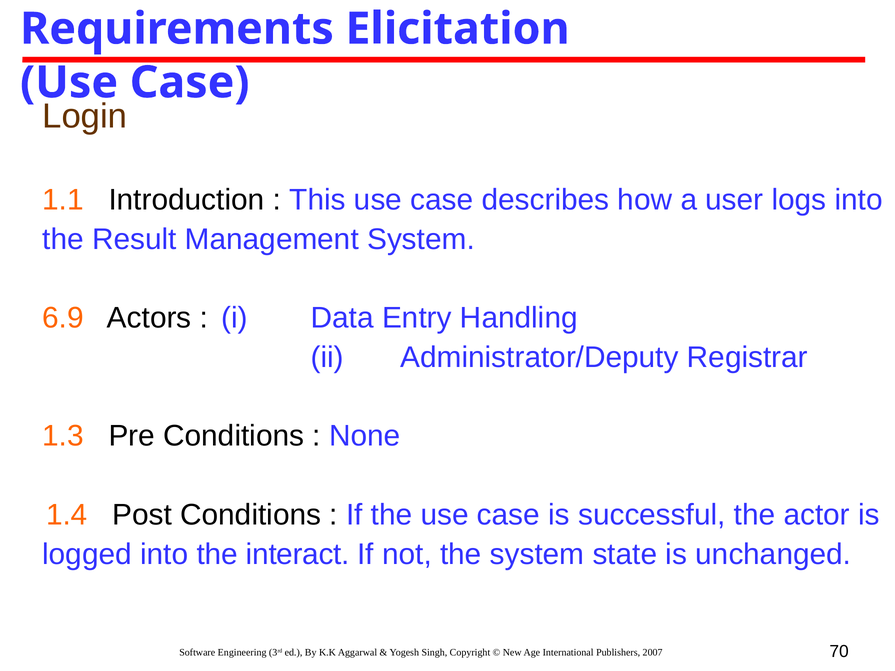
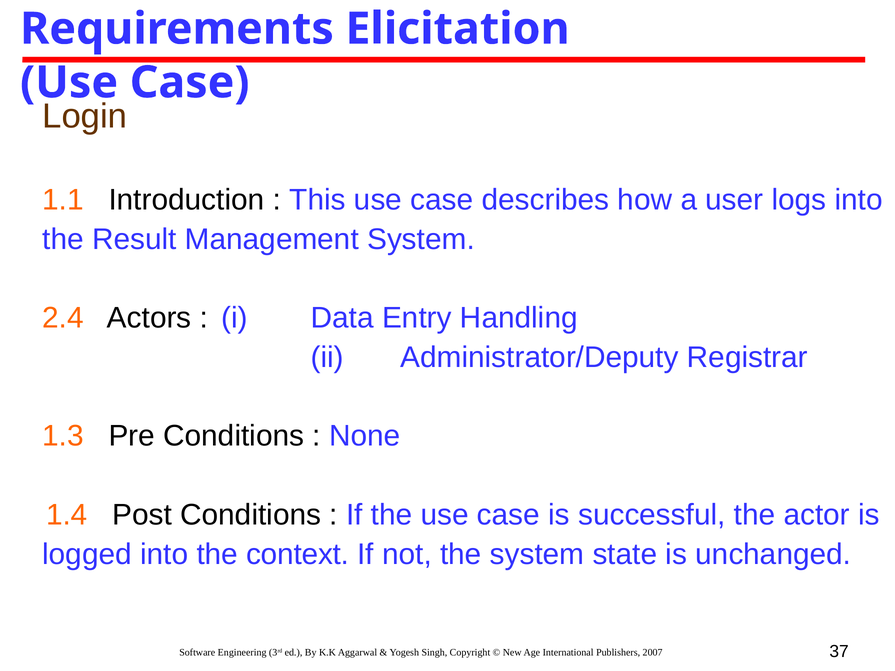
6.9: 6.9 -> 2.4
interact: interact -> context
70: 70 -> 37
